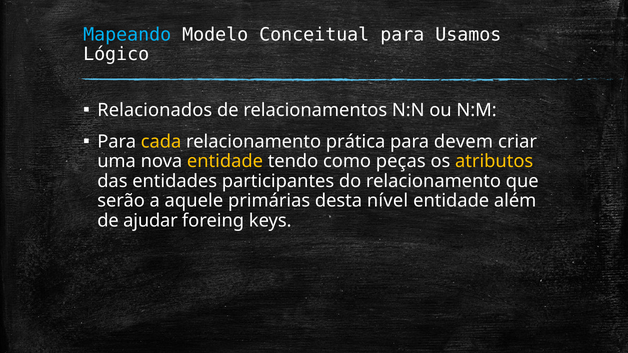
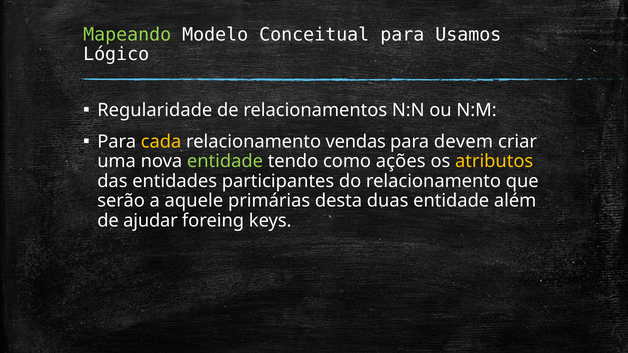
Mapeando colour: light blue -> light green
Relacionados: Relacionados -> Regularidade
prática: prática -> vendas
entidade at (225, 162) colour: yellow -> light green
peças: peças -> ações
nível: nível -> duas
